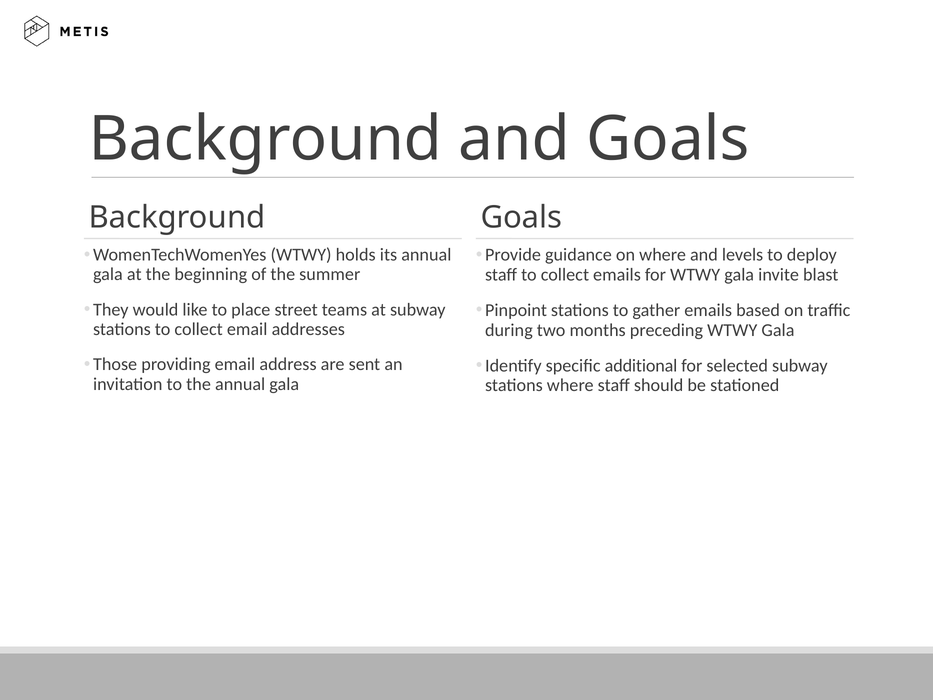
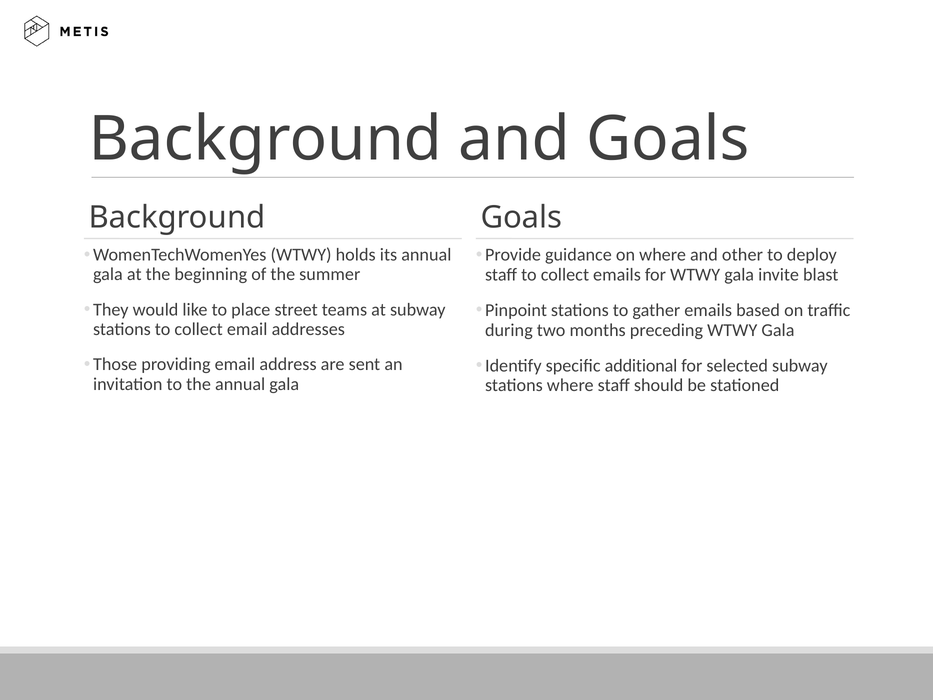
levels: levels -> other
